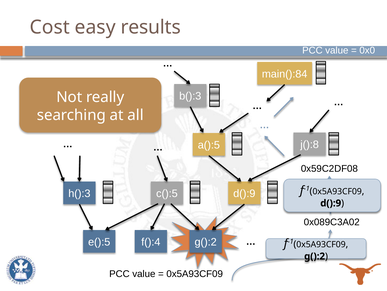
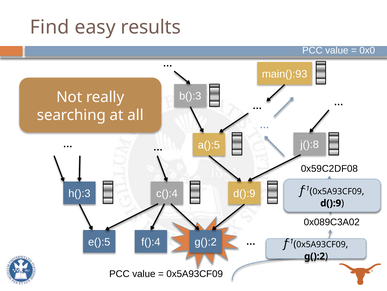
Cost: Cost -> Find
main():84: main():84 -> main():93
c():5: c():5 -> c():4
